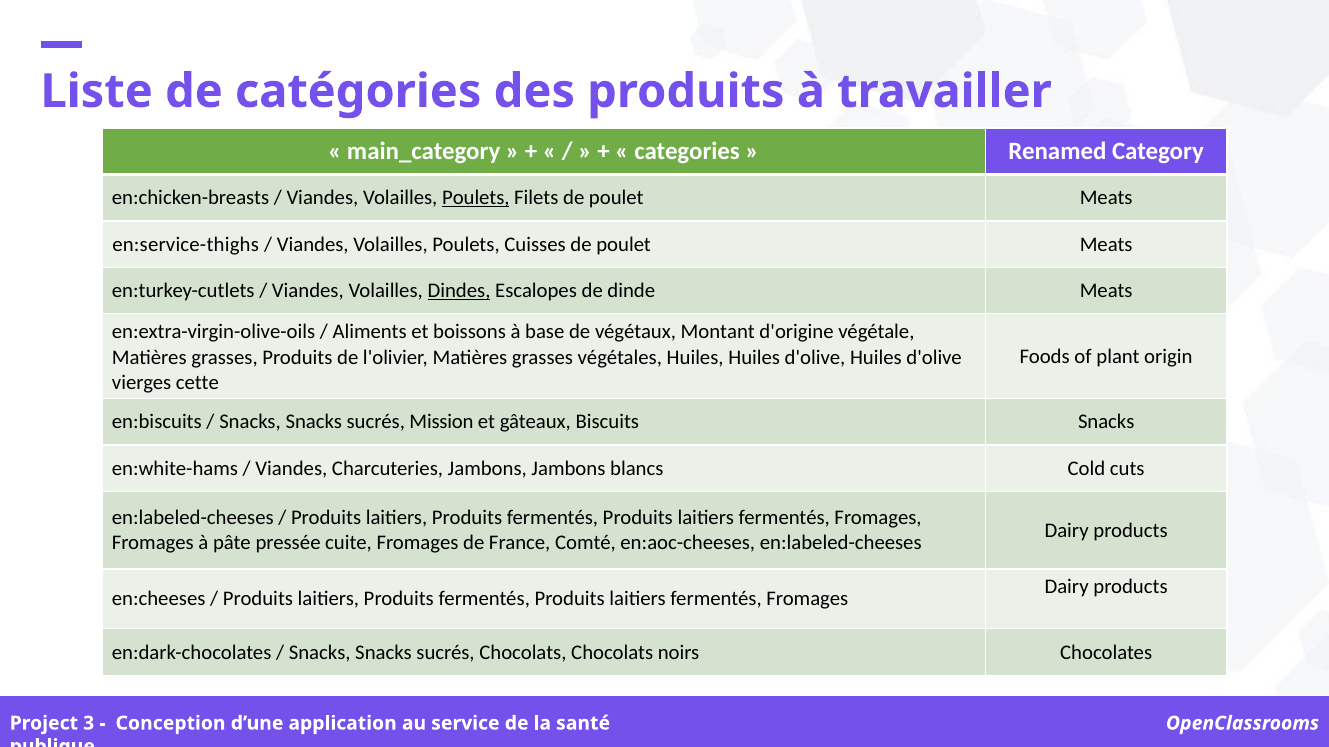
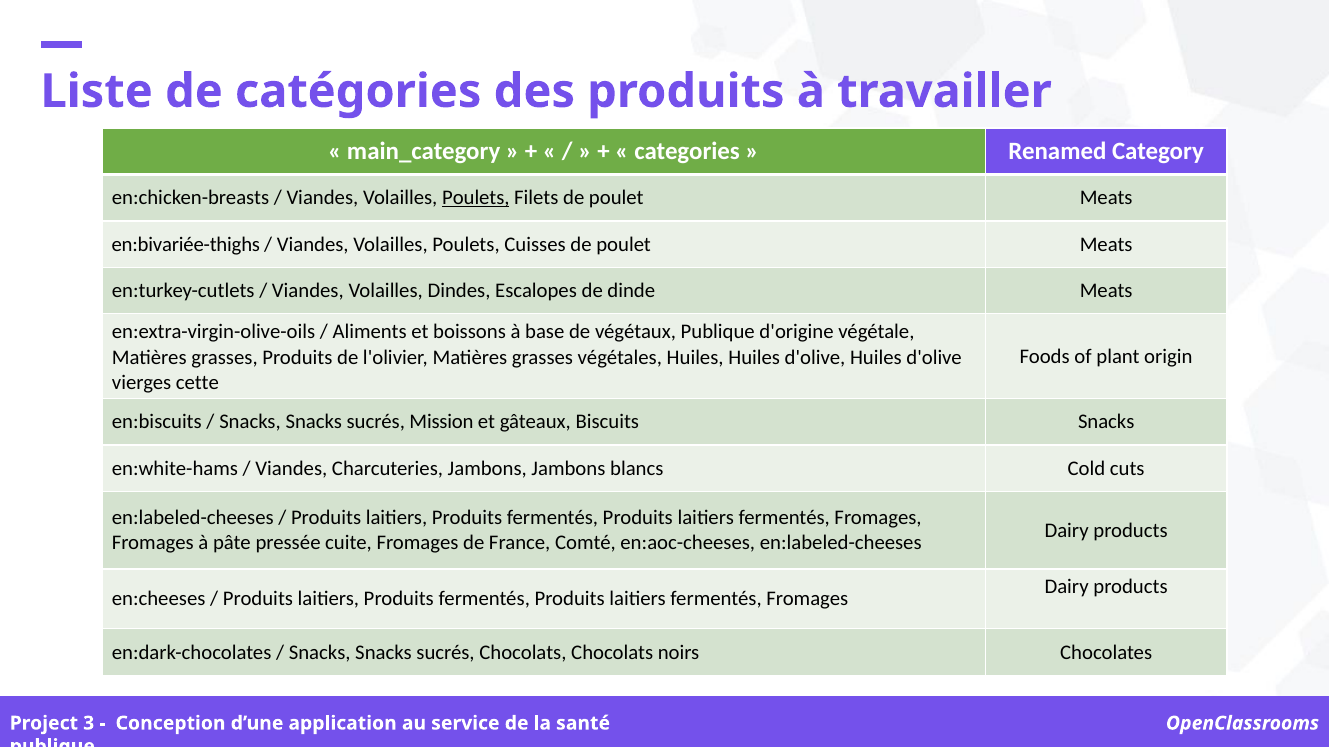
en:service-thighs: en:service-thighs -> en:bivariée-thighs
Dindes underline: present -> none
végétaux Montant: Montant -> Publique
